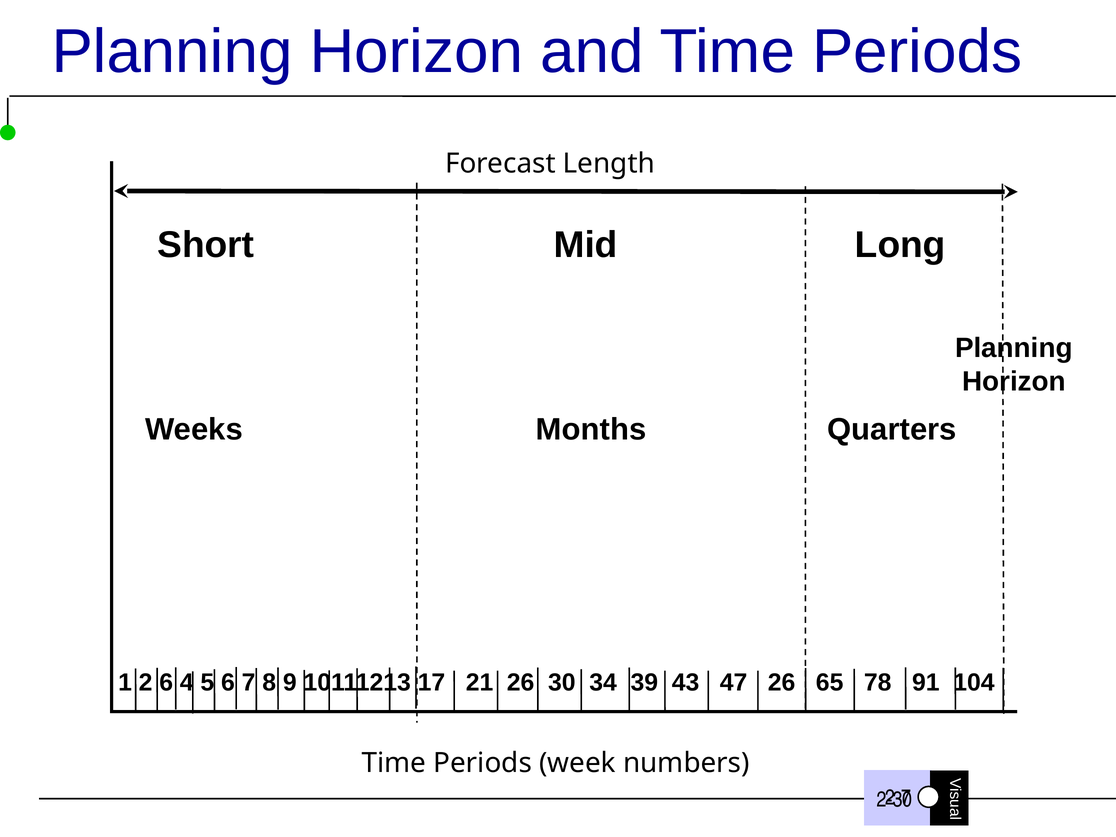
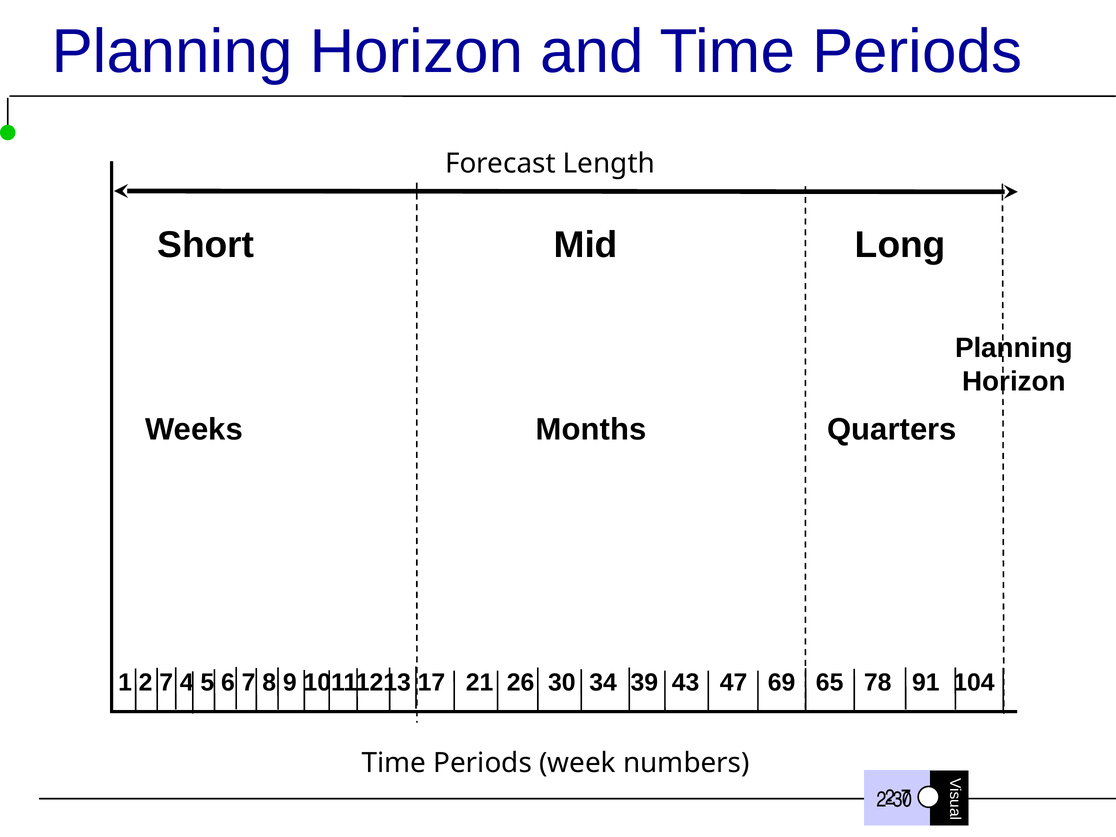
2 6: 6 -> 7
47 26: 26 -> 69
